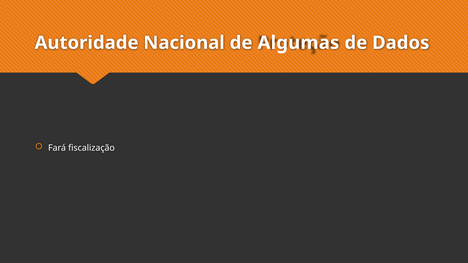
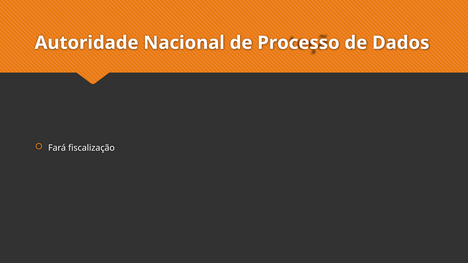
Algumas: Algumas -> Processo
